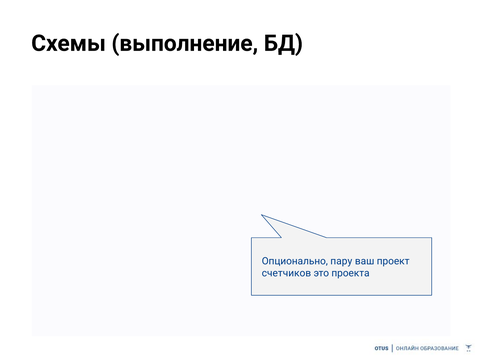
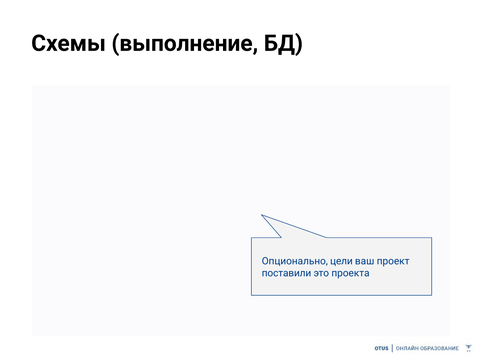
пару: пару -> цели
счетчиков: счетчиков -> поставили
